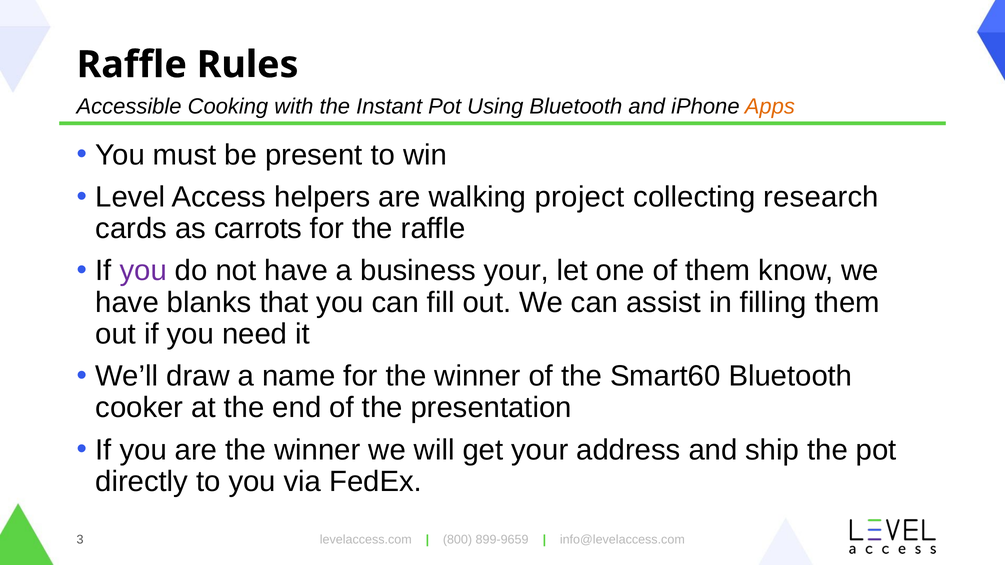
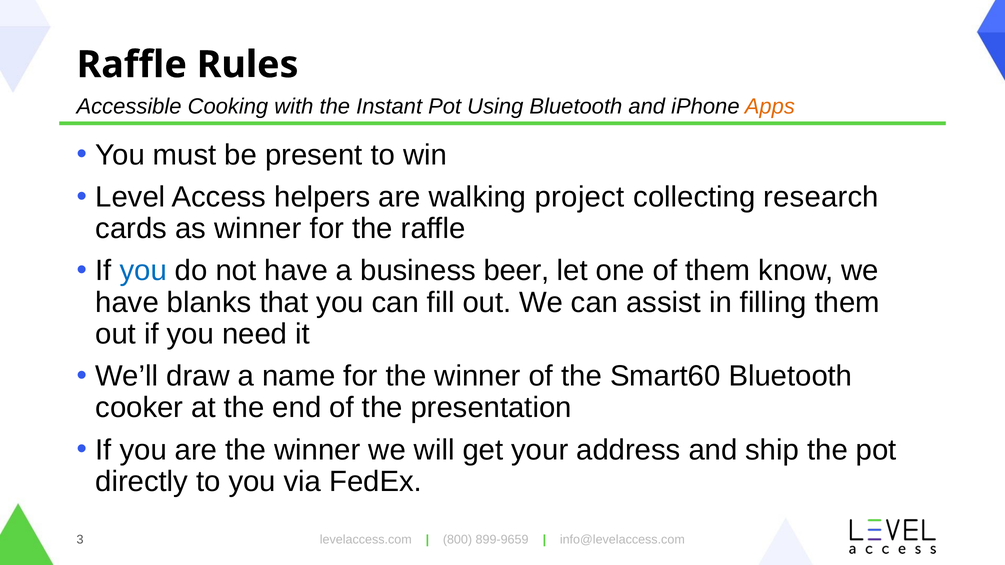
as carrots: carrots -> winner
you at (143, 271) colour: purple -> blue
business your: your -> beer
